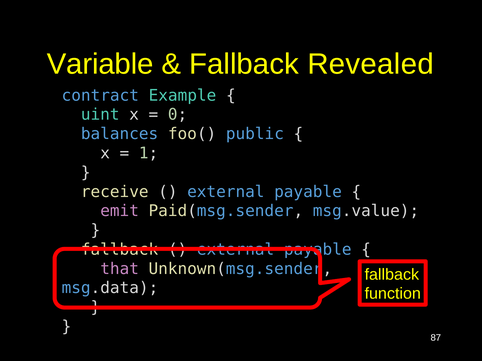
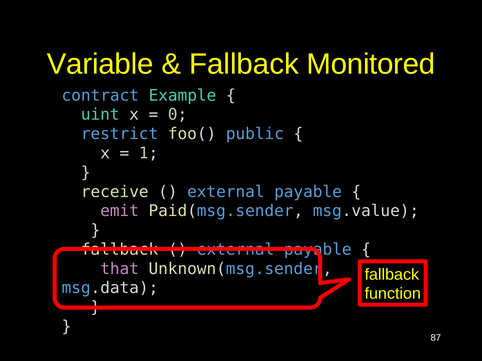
Revealed: Revealed -> Monitored
balances: balances -> restrict
